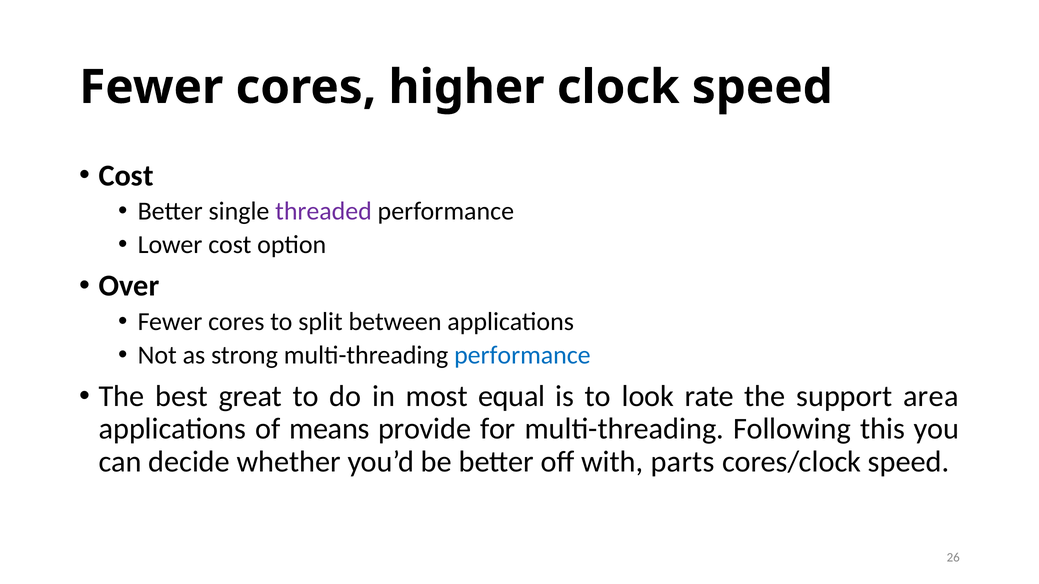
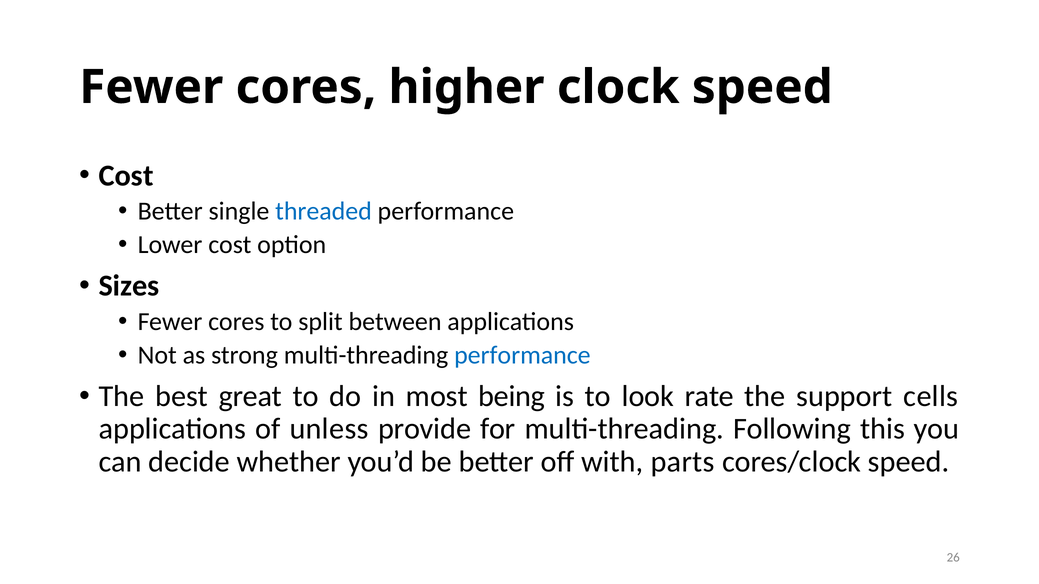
threaded colour: purple -> blue
Over: Over -> Sizes
equal: equal -> being
area: area -> cells
means: means -> unless
